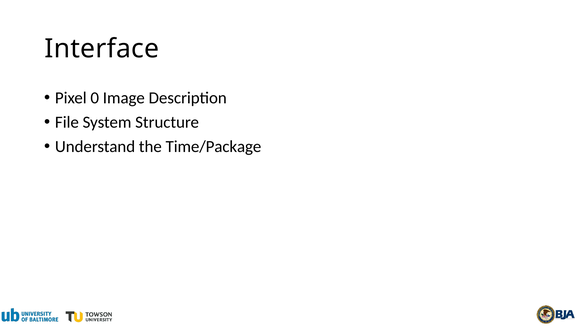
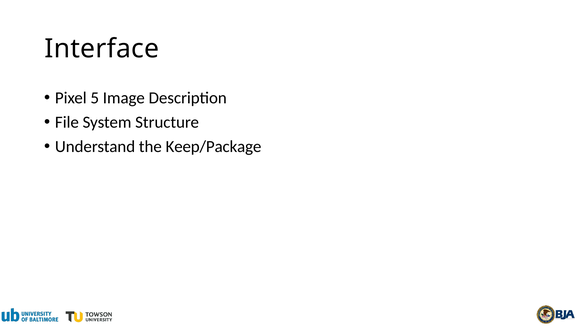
0: 0 -> 5
Time/Package: Time/Package -> Keep/Package
